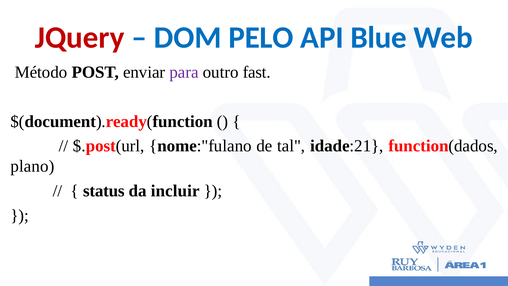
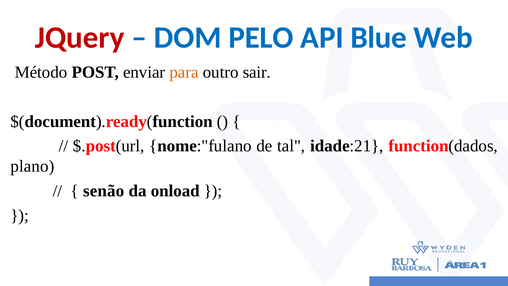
para colour: purple -> orange
fast: fast -> sair
status: status -> senão
incluir: incluir -> onload
